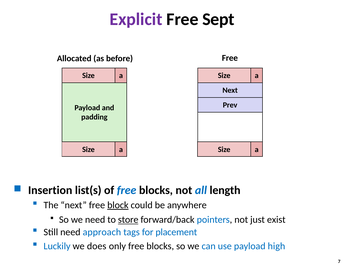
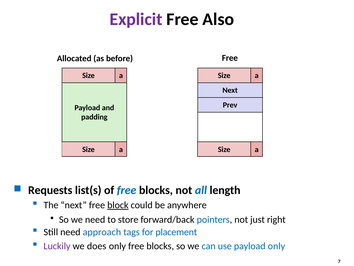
Sept: Sept -> Also
Insertion: Insertion -> Requests
store underline: present -> none
exist: exist -> right
Luckily colour: blue -> purple
payload high: high -> only
